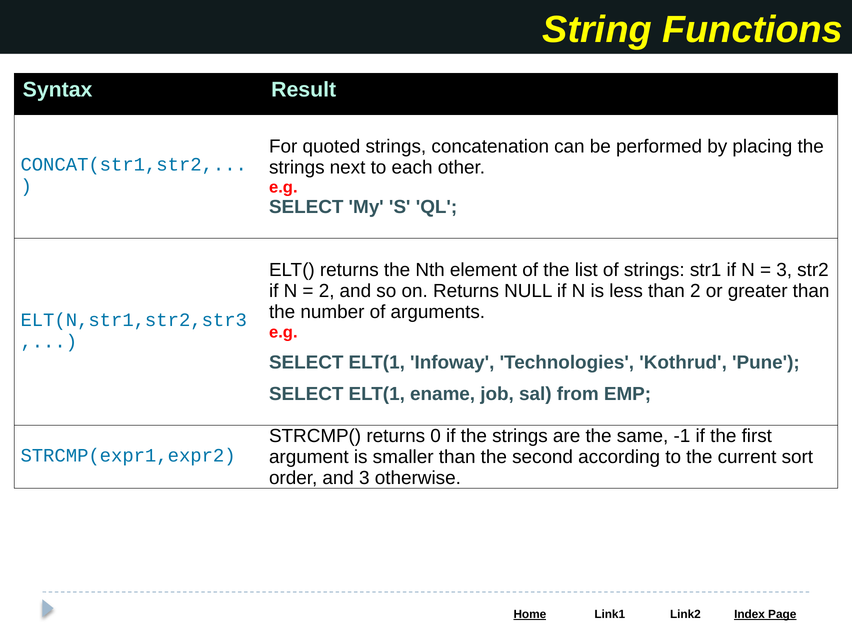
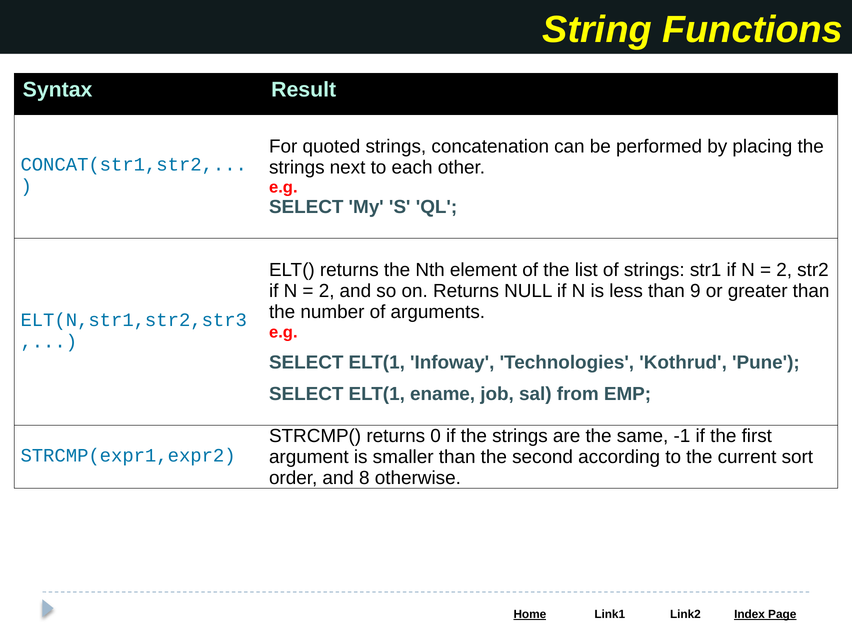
3 at (784, 270): 3 -> 2
than 2: 2 -> 9
and 3: 3 -> 8
